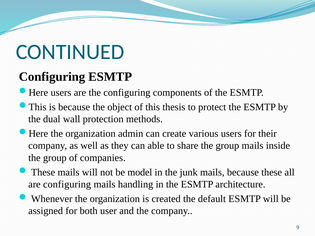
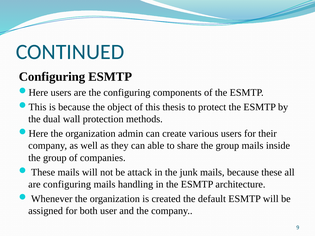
model: model -> attack
